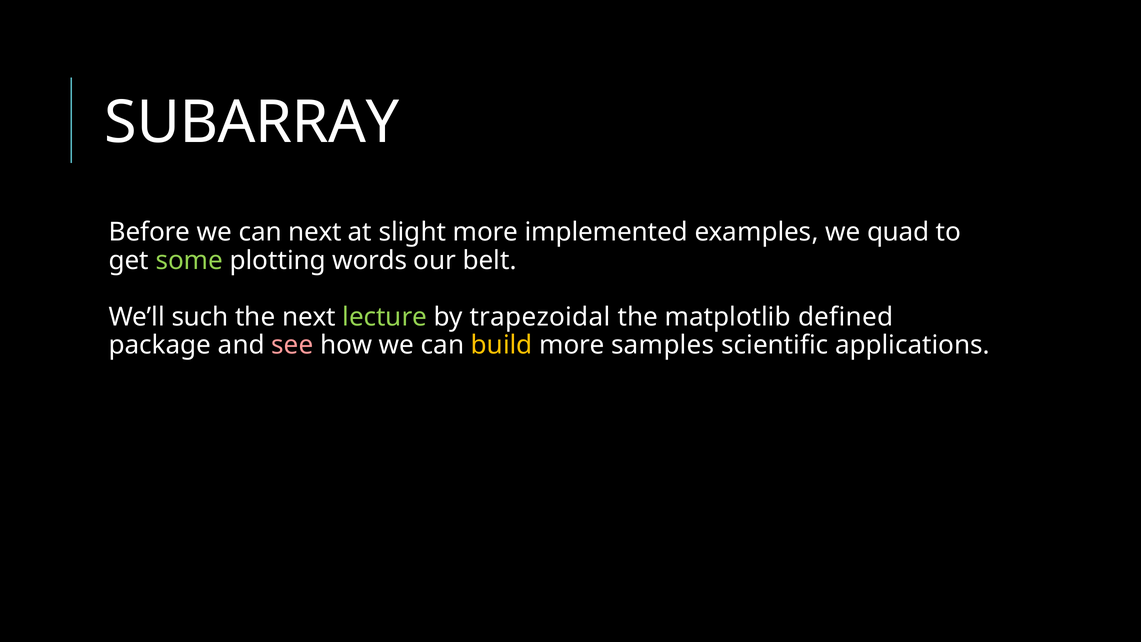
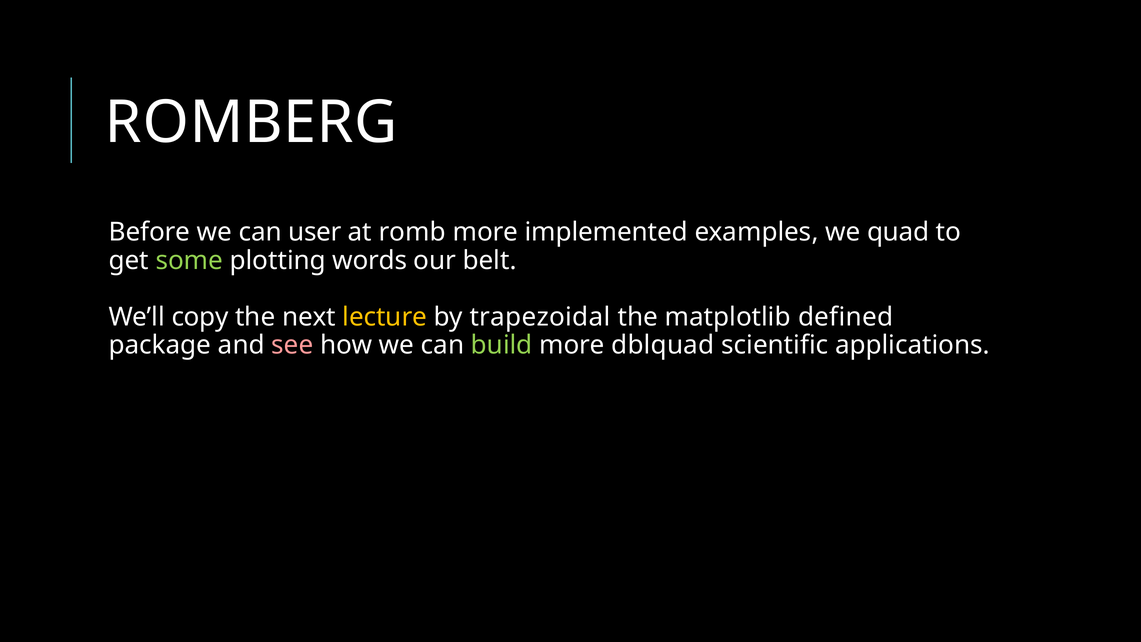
SUBARRAY: SUBARRAY -> ROMBERG
can next: next -> user
slight: slight -> romb
such: such -> copy
lecture colour: light green -> yellow
build colour: yellow -> light green
samples: samples -> dblquad
